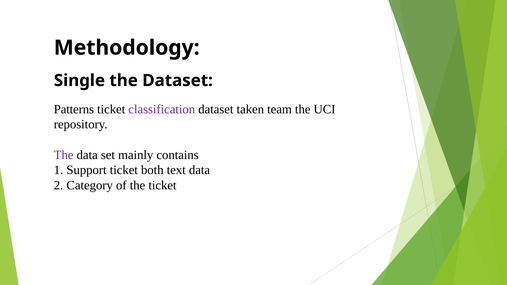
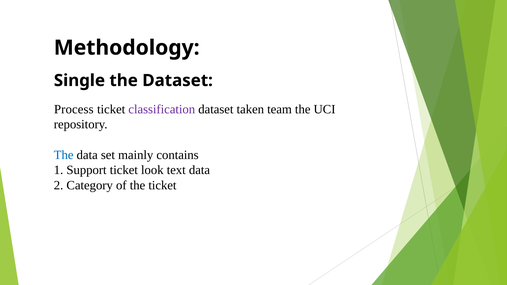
Patterns: Patterns -> Process
The at (64, 155) colour: purple -> blue
both: both -> look
